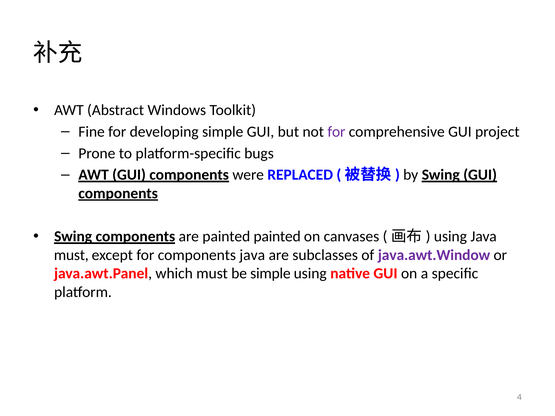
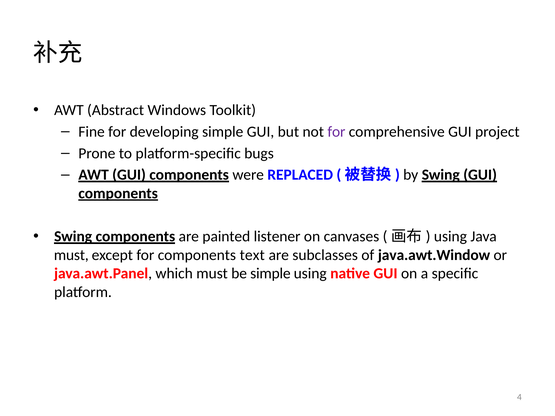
painted painted: painted -> listener
components java: java -> text
java.awt.Window colour: purple -> black
